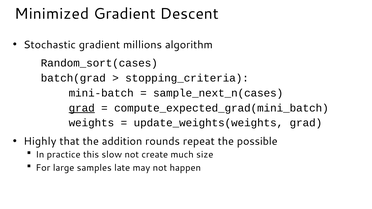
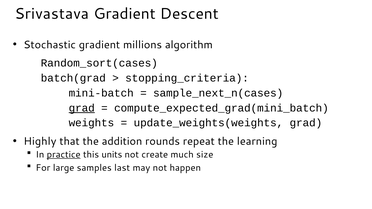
Minimized: Minimized -> Srivastava
possible: possible -> learning
practice underline: none -> present
slow: slow -> units
late: late -> last
